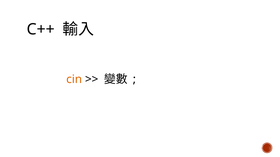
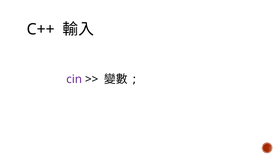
cin colour: orange -> purple
